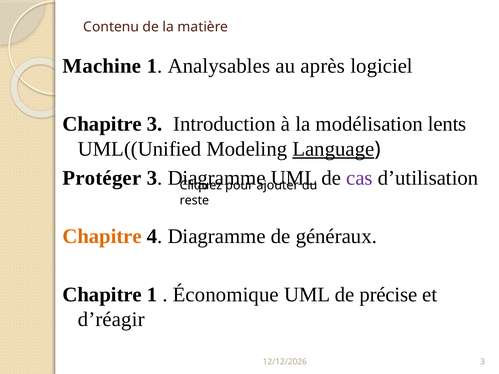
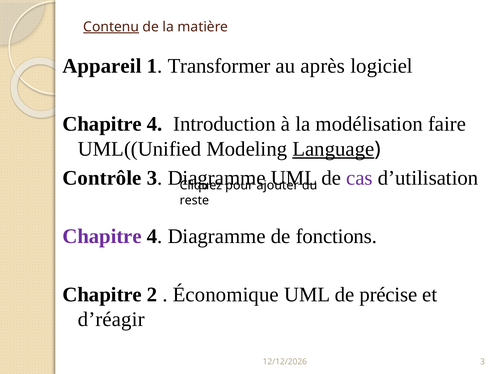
Contenu underline: none -> present
Machine: Machine -> Appareil
Analysables: Analysables -> Transformer
3 at (155, 124): 3 -> 4
lents: lents -> faire
Protéger: Protéger -> Contrôle
Chapitre at (102, 236) colour: orange -> purple
généraux: généraux -> fonctions
Chapitre 1: 1 -> 2
